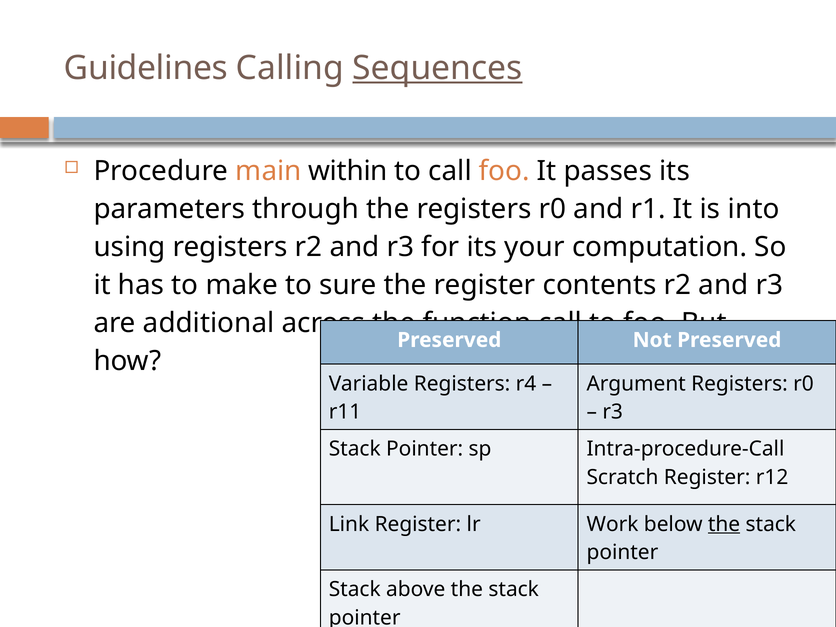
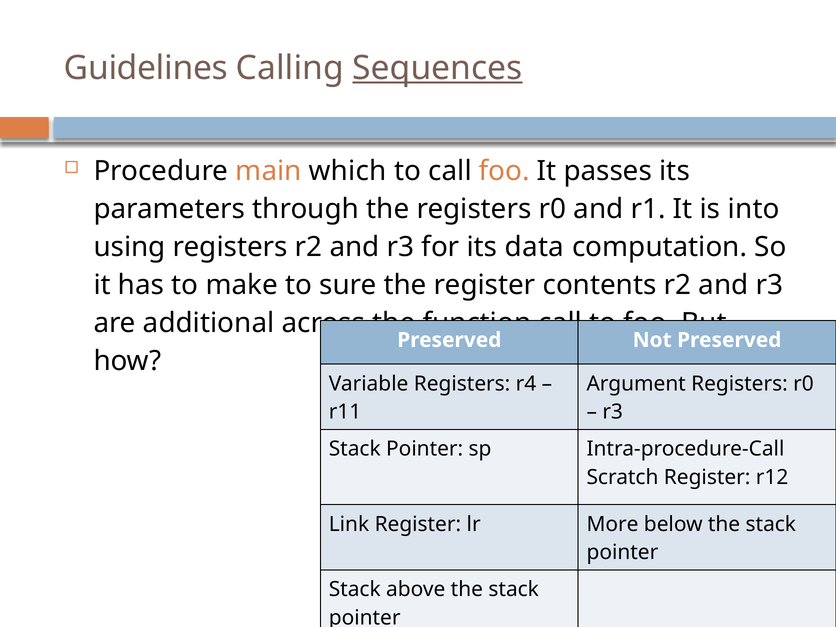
within: within -> which
your: your -> data
Work: Work -> More
the at (724, 524) underline: present -> none
